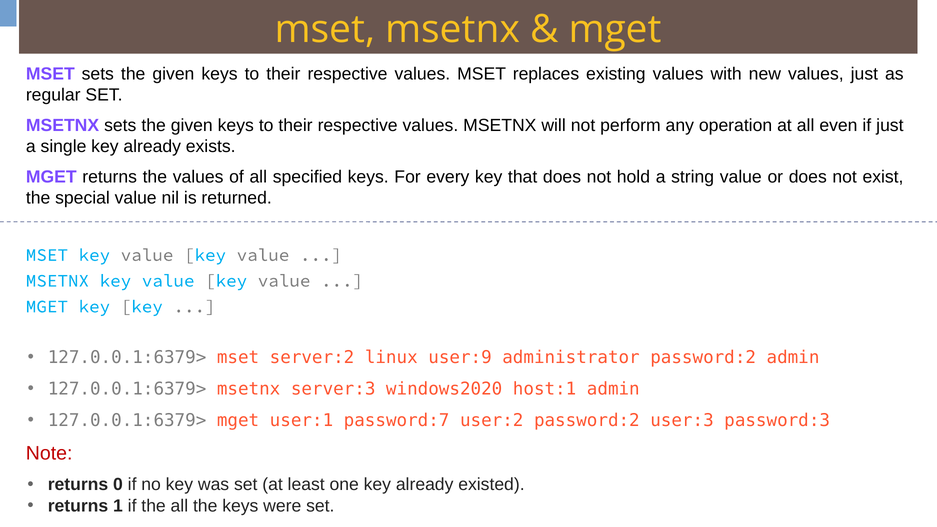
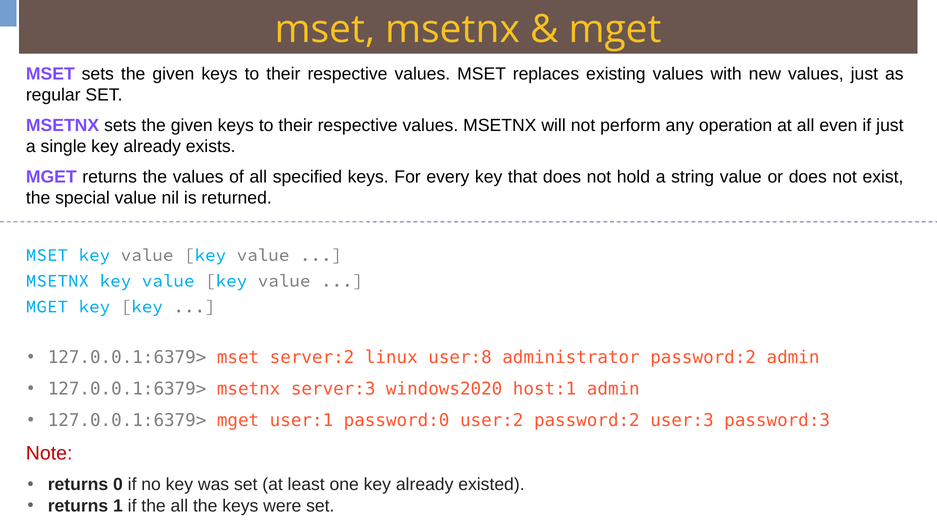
user:9: user:9 -> user:8
password:7: password:7 -> password:0
